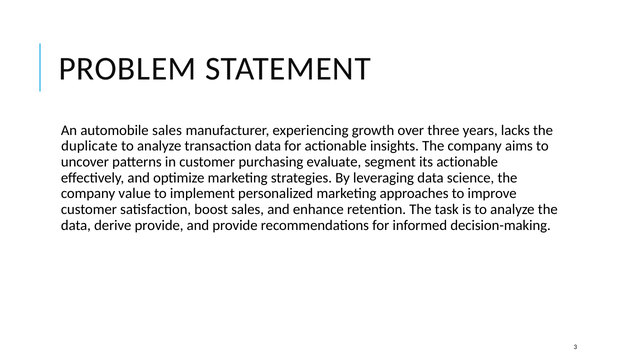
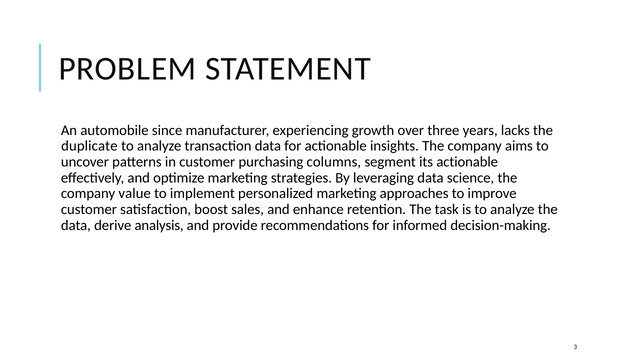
automobile sales: sales -> since
evaluate: evaluate -> columns
derive provide: provide -> analysis
